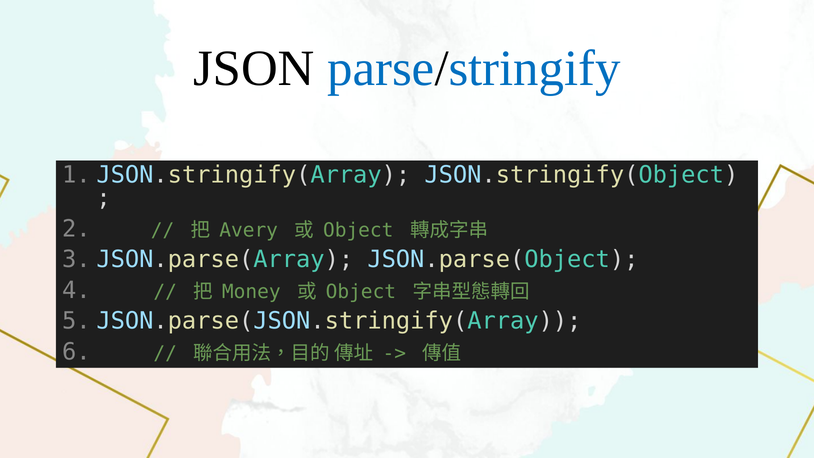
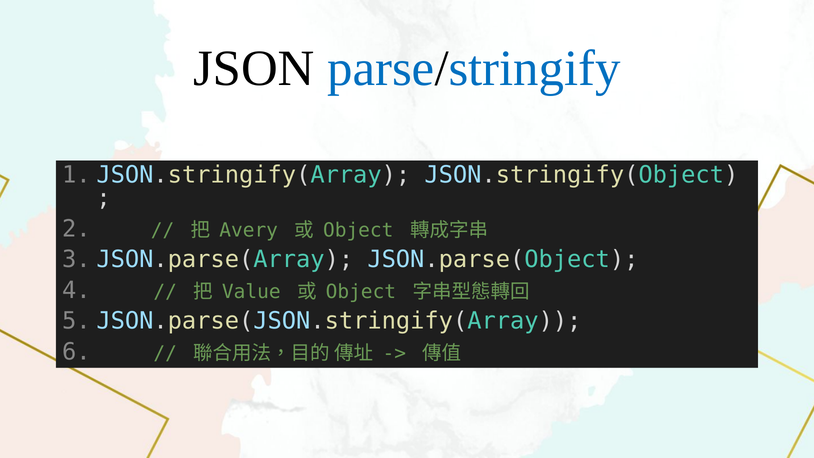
Money: Money -> Value
